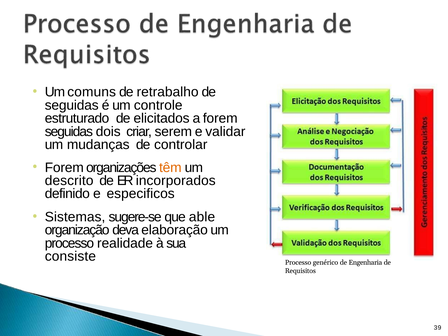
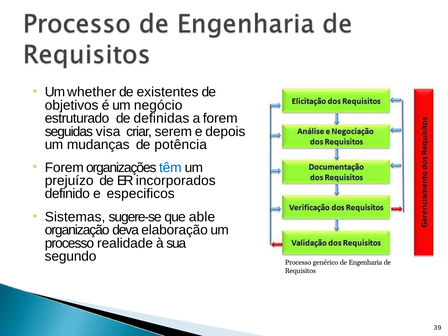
comuns: comuns -> whether
retrabalho: retrabalho -> existentes
seguidas at (72, 105): seguidas -> objetivos
controle: controle -> negócio
elicitados: elicitados -> definidas
dois: dois -> visa
validar: validar -> depois
controlar: controlar -> potência
têm colour: orange -> blue
descrito: descrito -> prejuízo
consiste: consiste -> segundo
